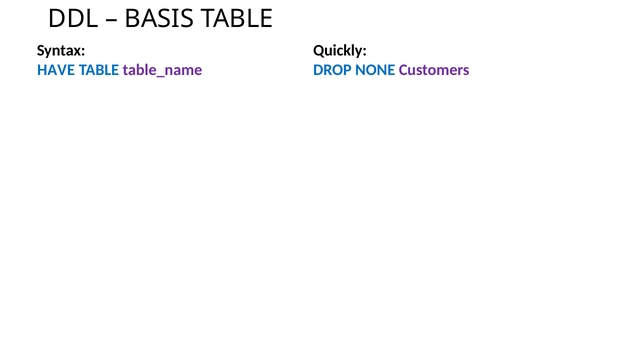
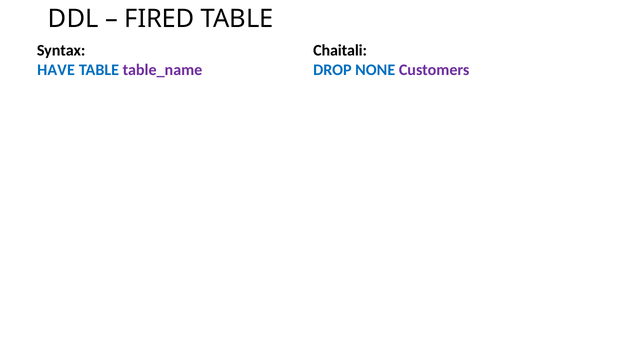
BASIS: BASIS -> FIRED
Quickly: Quickly -> Chaitali
